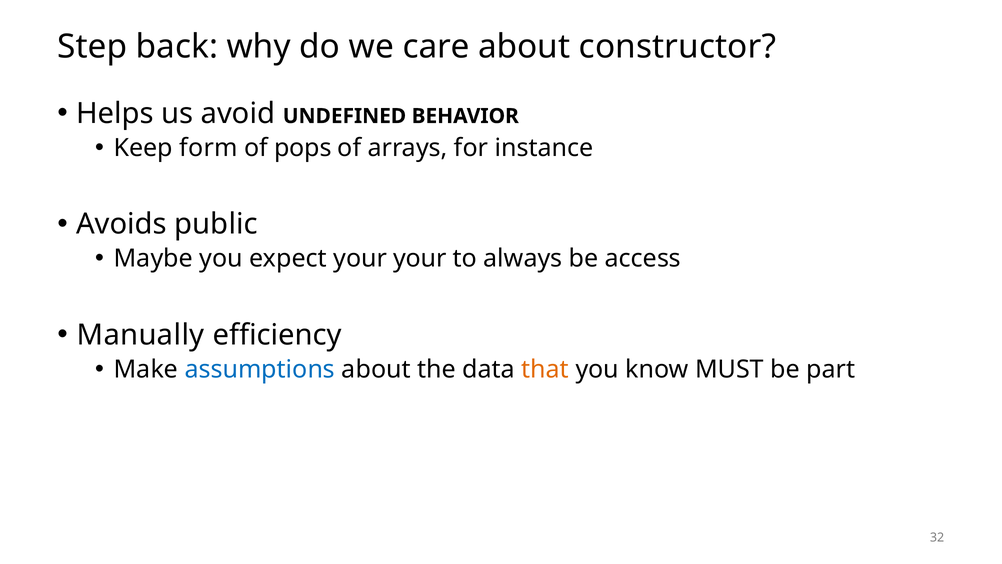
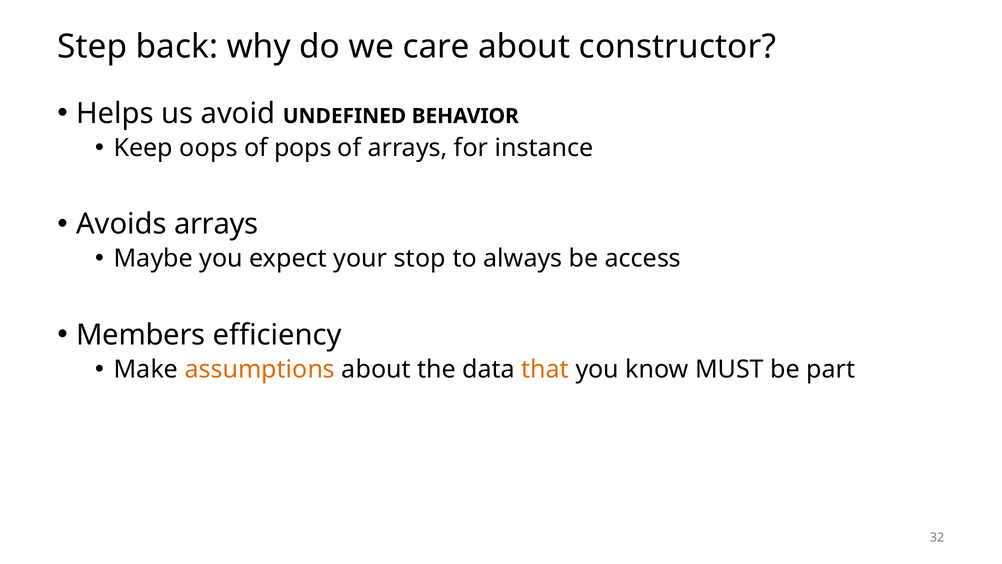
form: form -> oops
Avoids public: public -> arrays
your your: your -> stop
Manually: Manually -> Members
assumptions colour: blue -> orange
